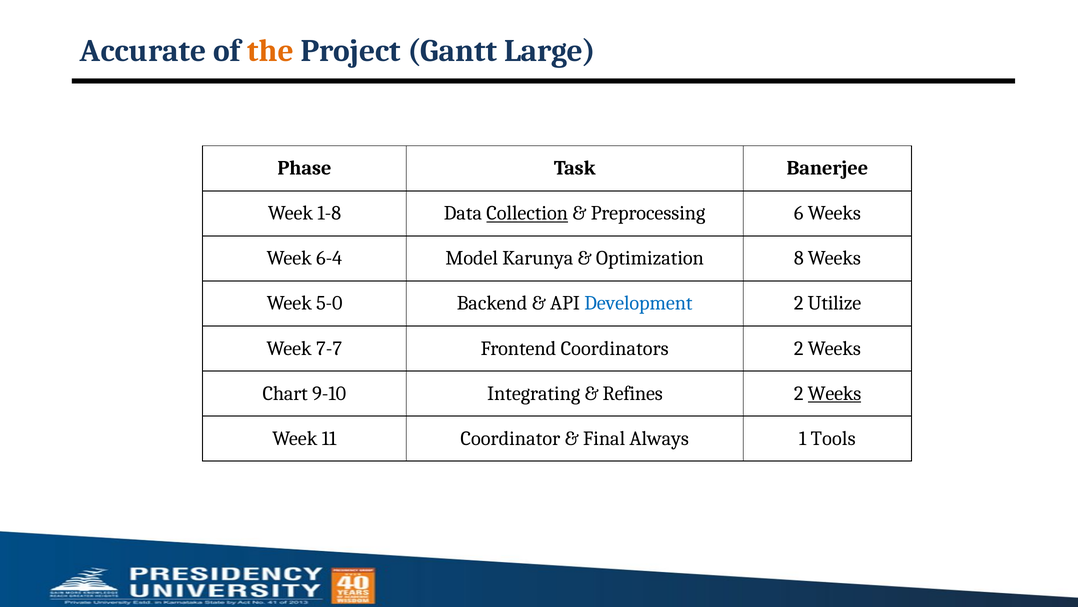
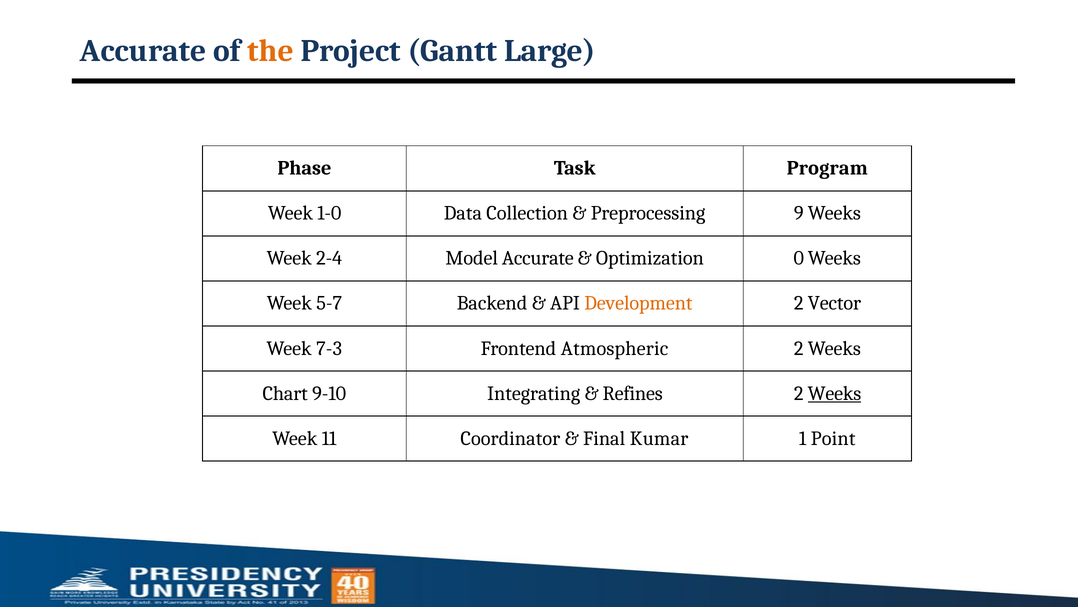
Banerjee: Banerjee -> Program
1-8: 1-8 -> 1-0
Collection underline: present -> none
6: 6 -> 9
6-4: 6-4 -> 2-4
Model Karunya: Karunya -> Accurate
8: 8 -> 0
5-0: 5-0 -> 5-7
Development colour: blue -> orange
Utilize: Utilize -> Vector
7-7: 7-7 -> 7-3
Coordinators: Coordinators -> Atmospheric
Always: Always -> Kumar
Tools: Tools -> Point
